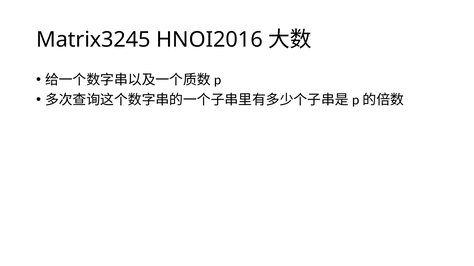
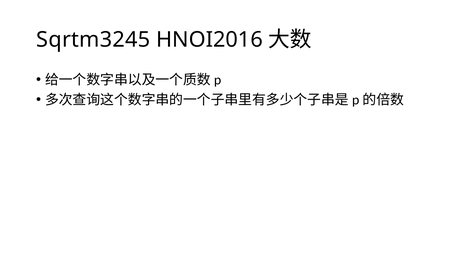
Matrix3245: Matrix3245 -> Sqrtm3245
